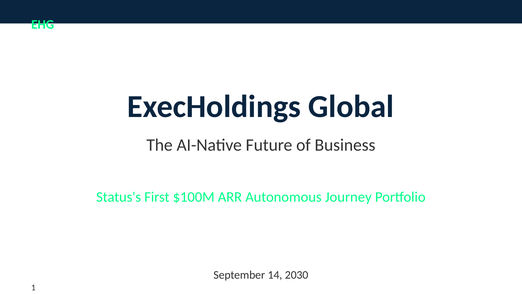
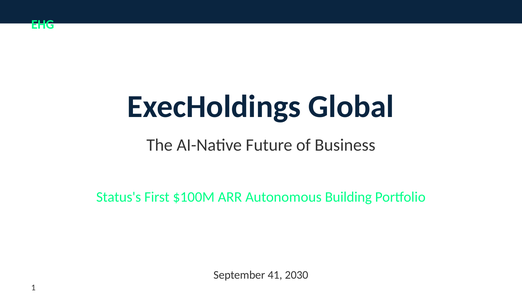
Journey: Journey -> Building
14: 14 -> 41
